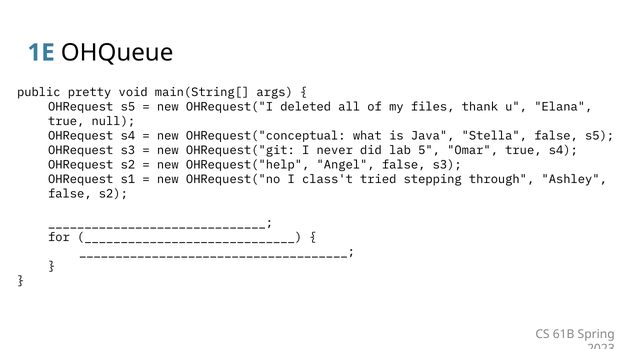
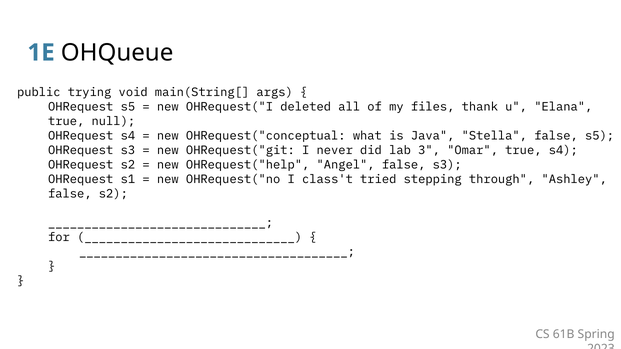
pretty: pretty -> trying
5: 5 -> 3
